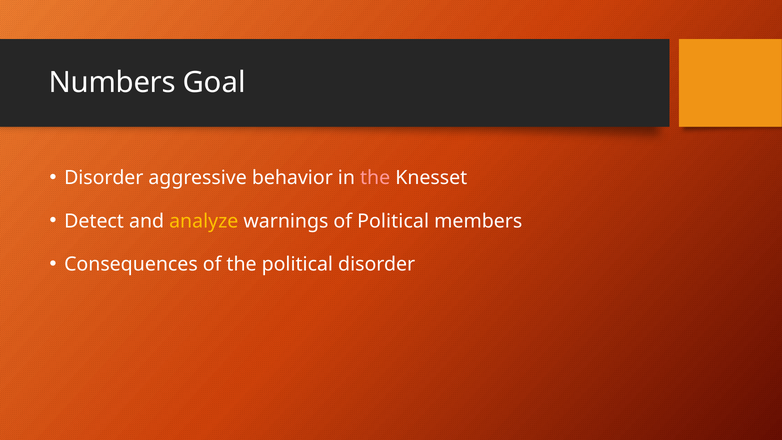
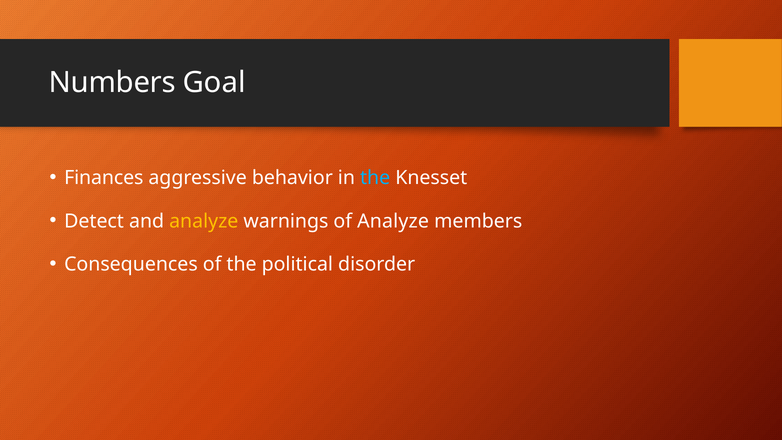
Disorder at (104, 178): Disorder -> Finances
the at (375, 178) colour: pink -> light blue
of Political: Political -> Analyze
